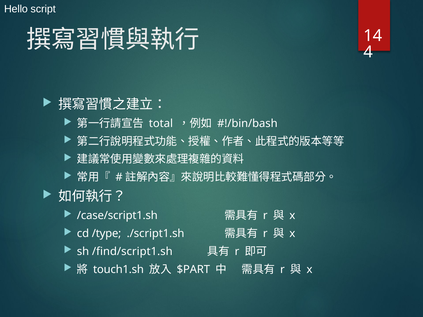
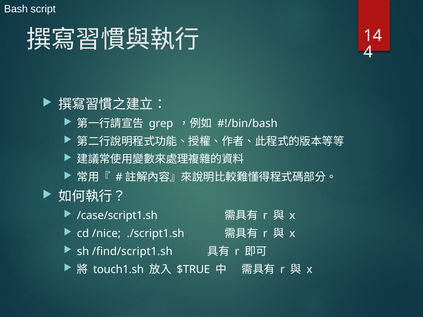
Hello: Hello -> Bash
total: total -> grep
/type: /type -> /nice
$PART: $PART -> $TRUE
